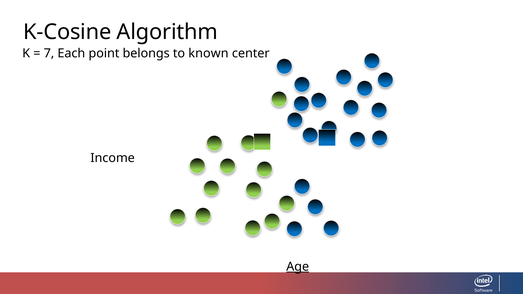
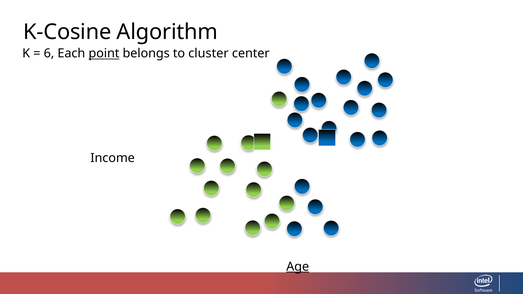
7: 7 -> 6
point underline: none -> present
known: known -> cluster
